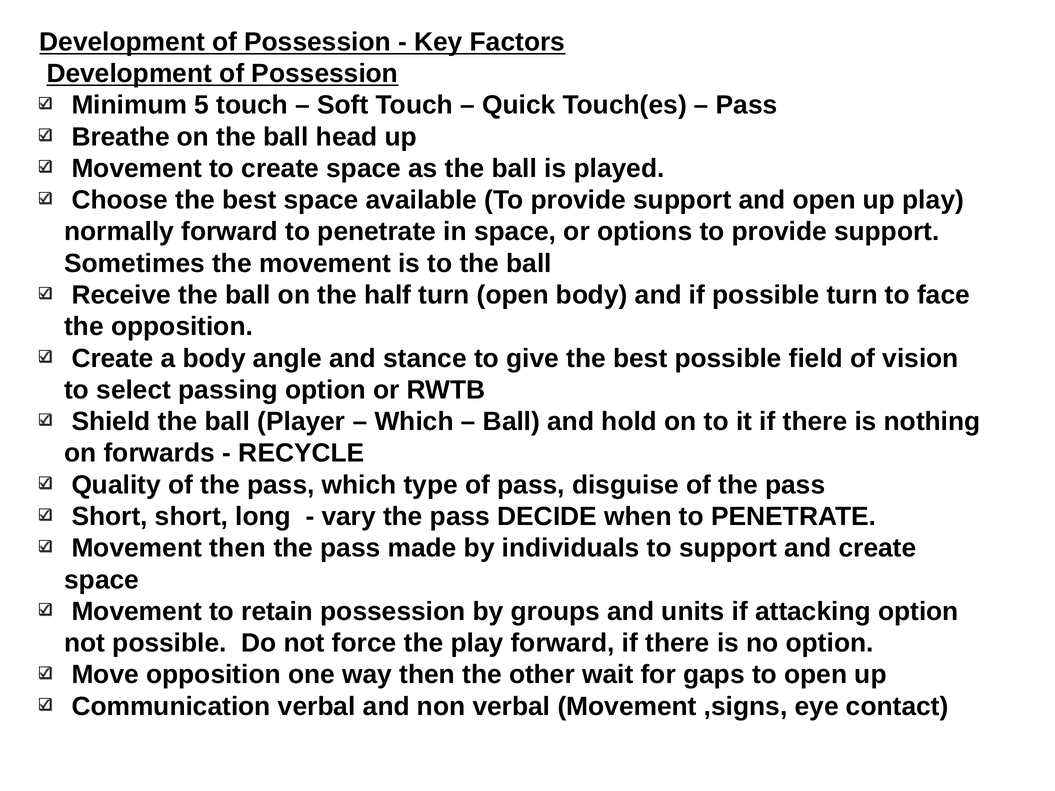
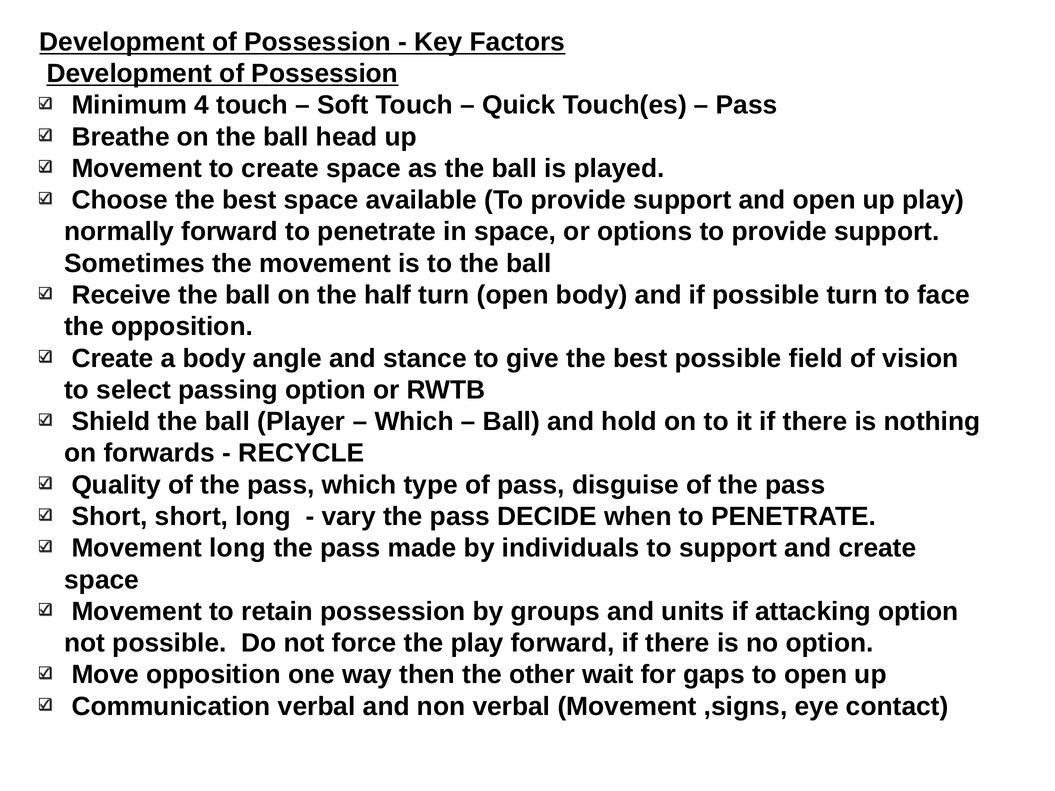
5: 5 -> 4
Movement then: then -> long
